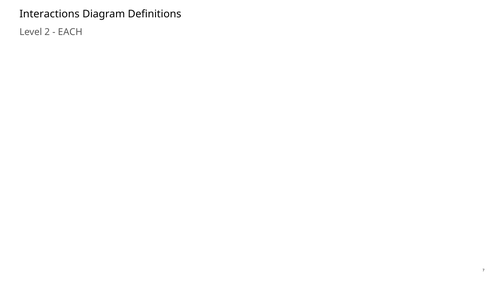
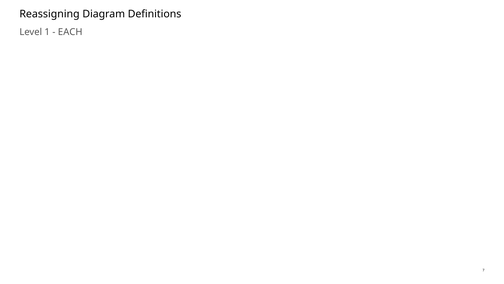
Interactions: Interactions -> Reassigning
2: 2 -> 1
